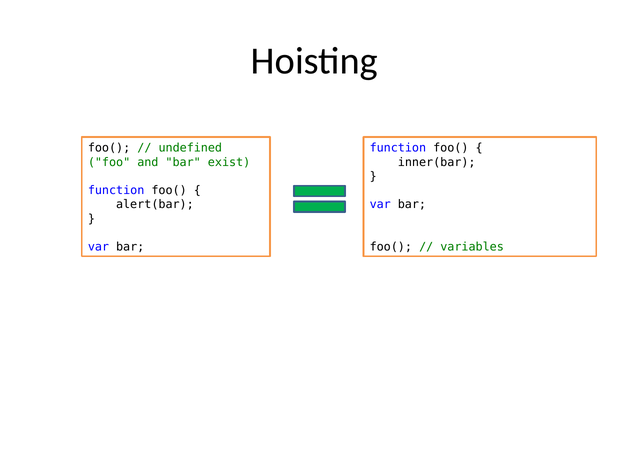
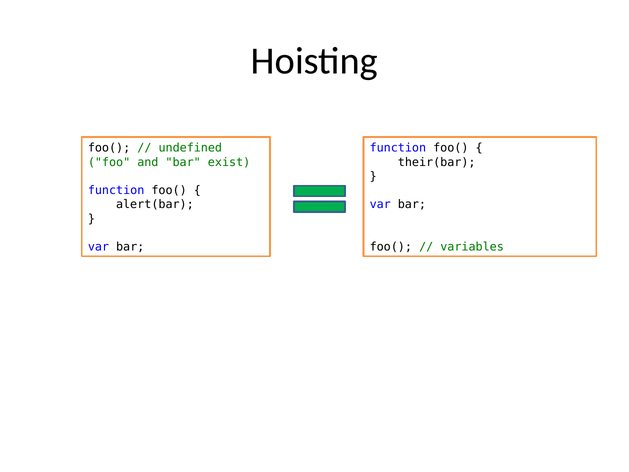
inner(bar: inner(bar -> their(bar
